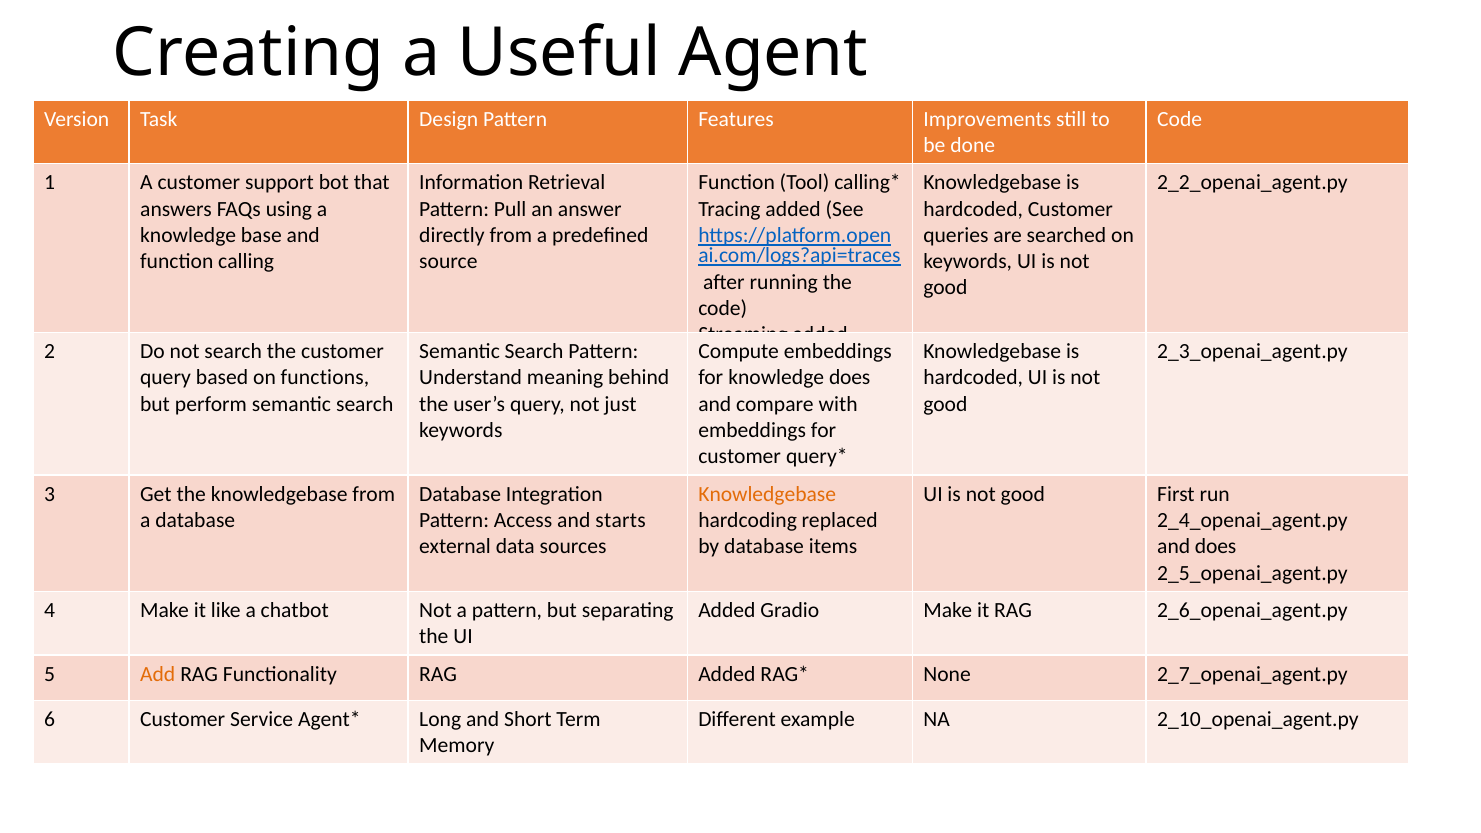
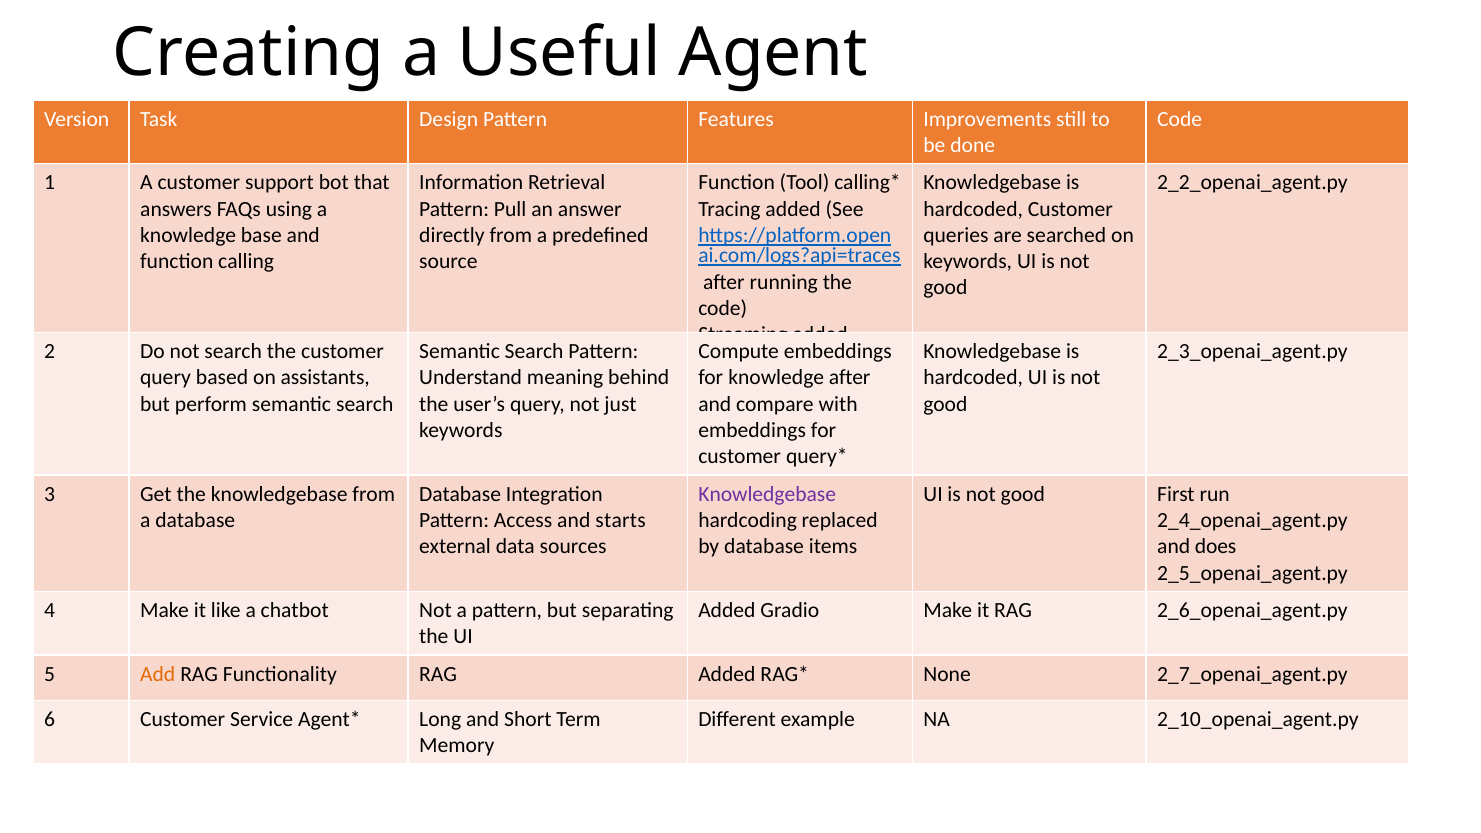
functions: functions -> assistants
knowledge does: does -> after
Knowledgebase at (767, 494) colour: orange -> purple
